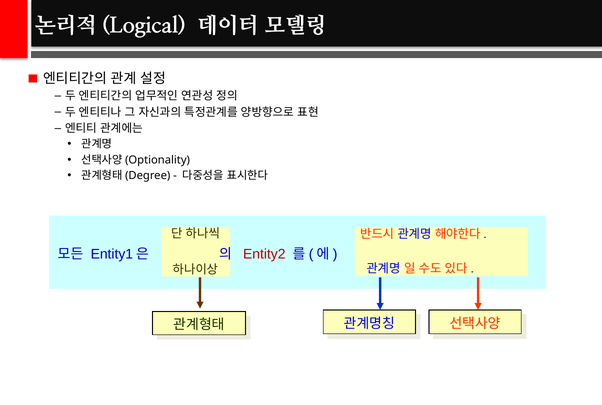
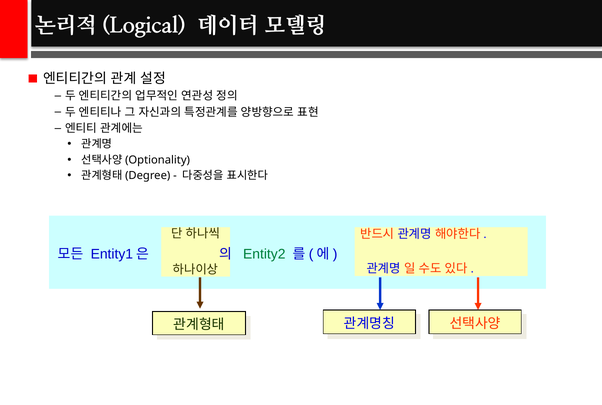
Entity2 colour: red -> green
